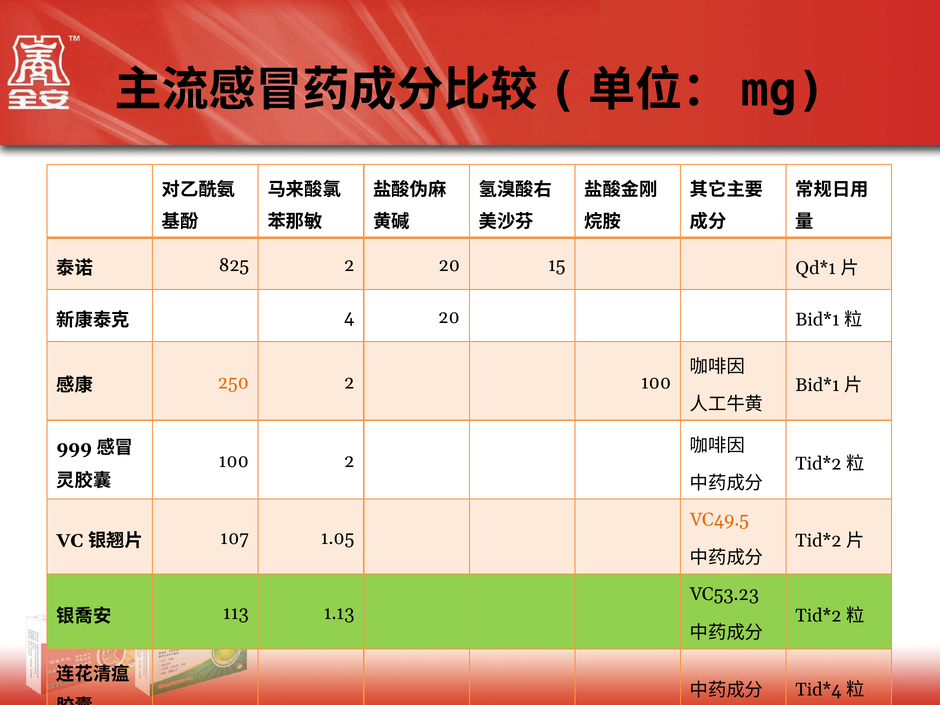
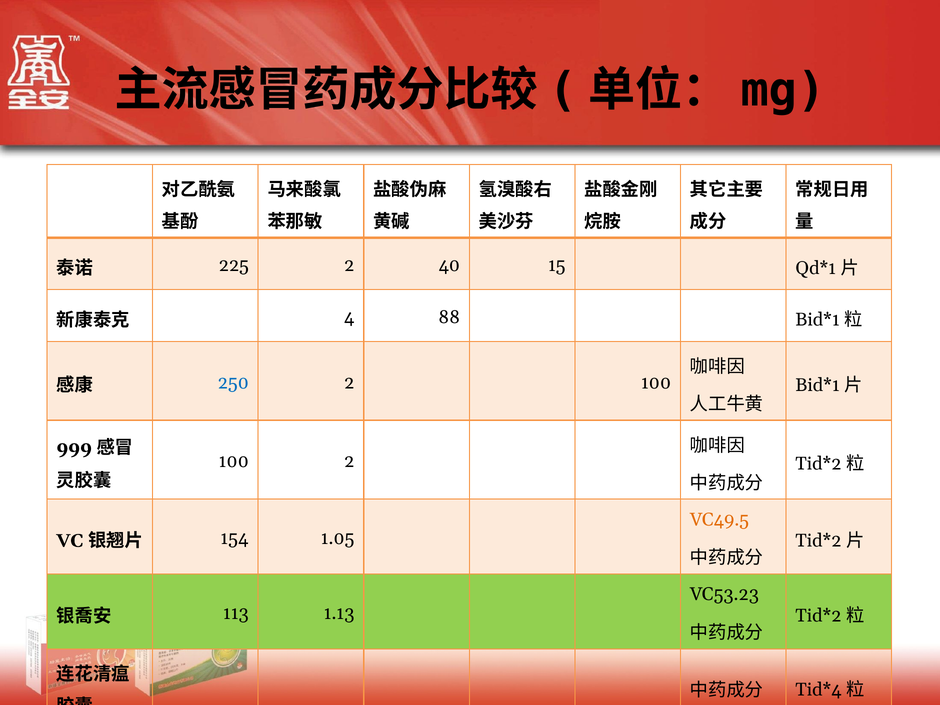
825: 825 -> 225
2 20: 20 -> 40
4 20: 20 -> 88
250 colour: orange -> blue
107: 107 -> 154
